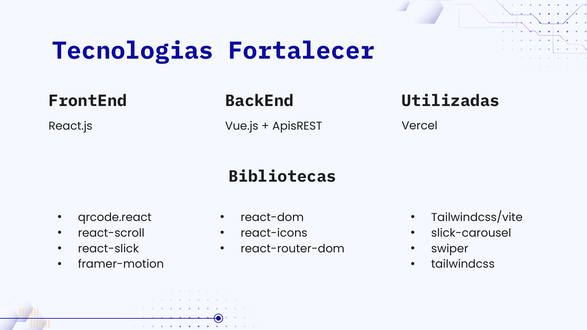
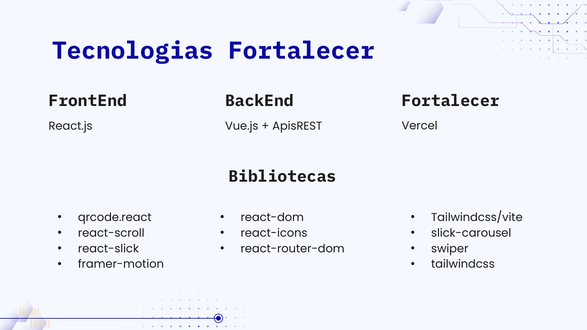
Utilizadas at (451, 101): Utilizadas -> Fortalecer
